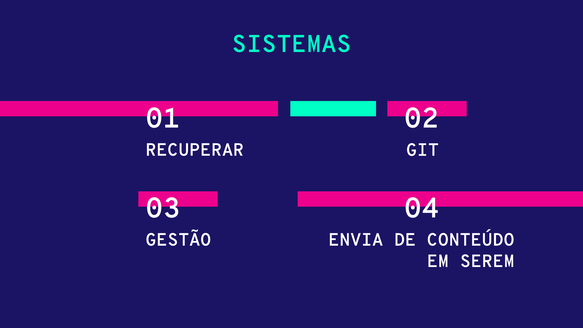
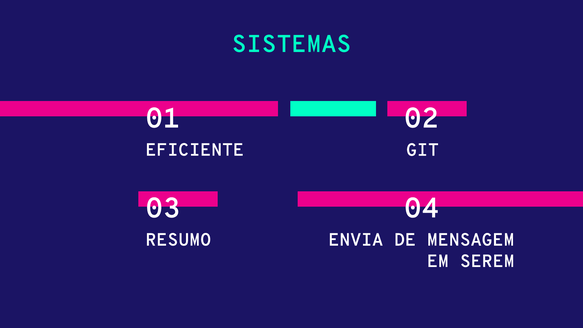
RECUPERAR: RECUPERAR -> EFICIENTE
GESTÃO: GESTÃO -> RESUMO
CONTEÚDO: CONTEÚDO -> MENSAGEM
